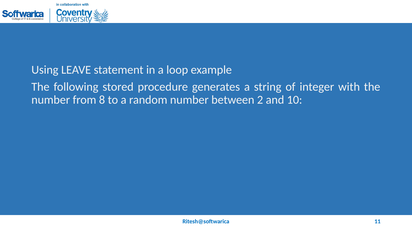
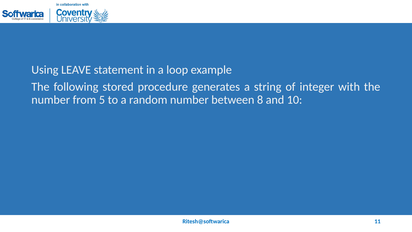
8: 8 -> 5
2: 2 -> 8
